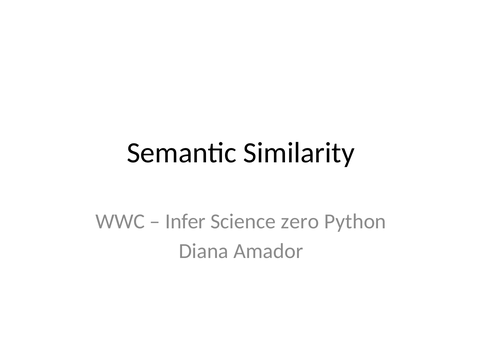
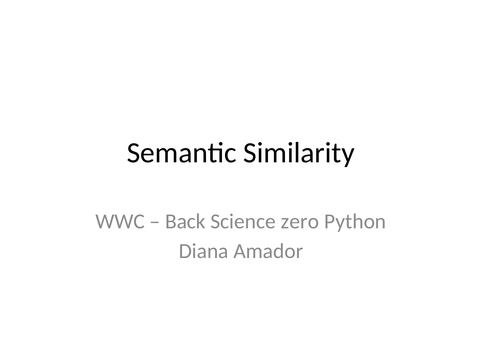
Infer: Infer -> Back
